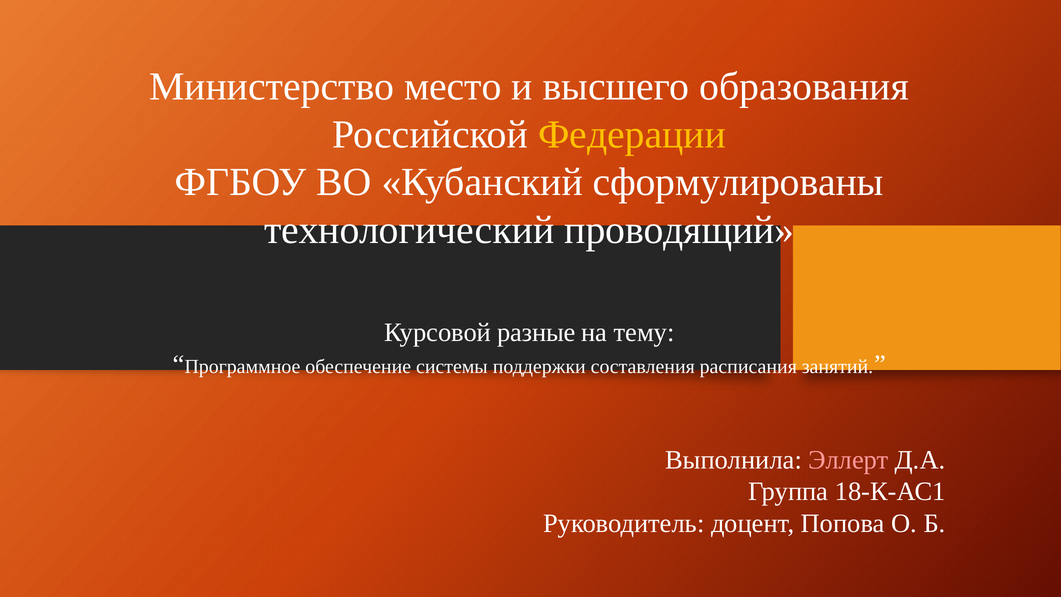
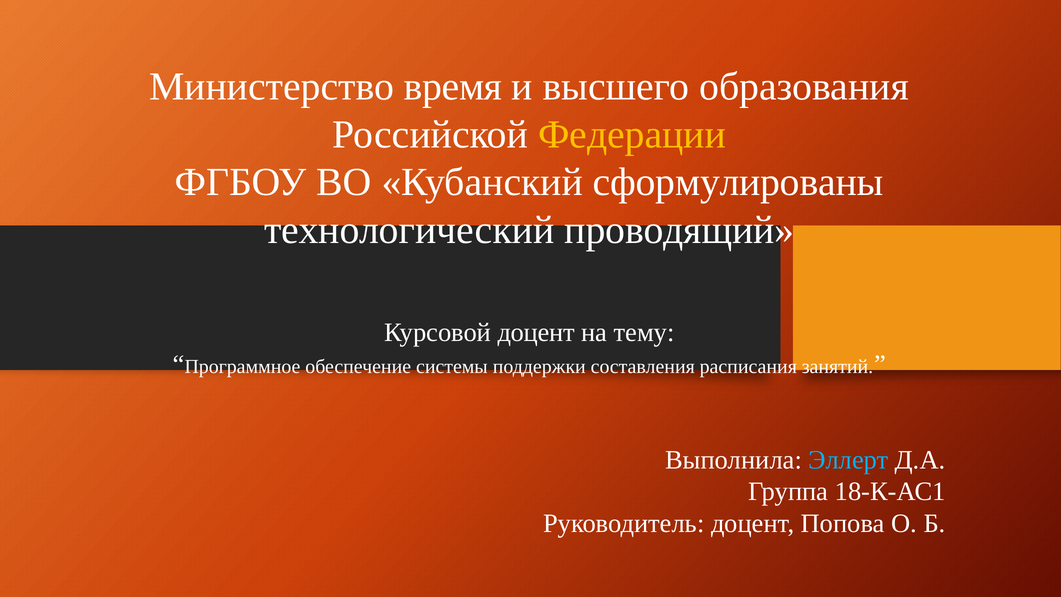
место: место -> время
Курсовой разные: разные -> доцент
Эллерт colour: pink -> light blue
